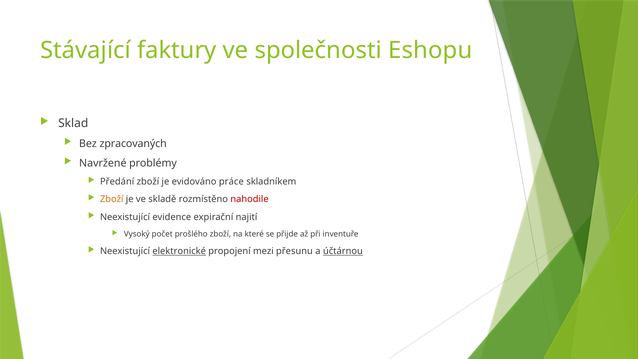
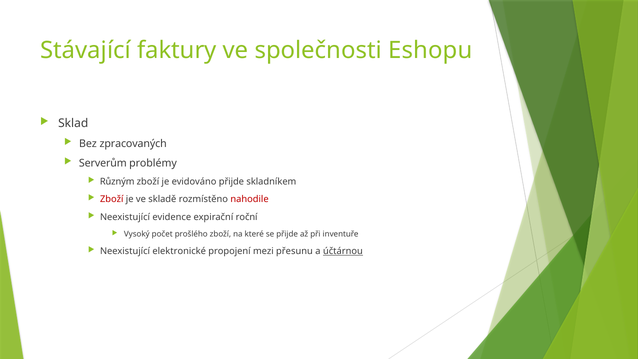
Navržené: Navržené -> Serverům
Předání: Předání -> Různým
evidováno práce: práce -> přijde
Zboží at (112, 199) colour: orange -> red
najití: najití -> roční
elektronické underline: present -> none
